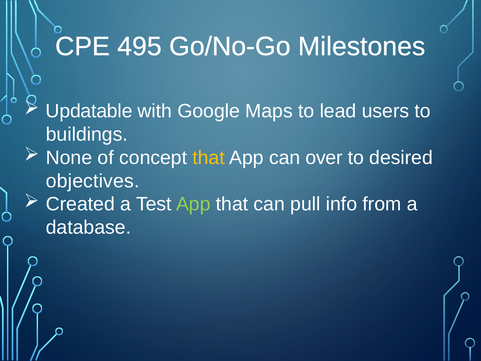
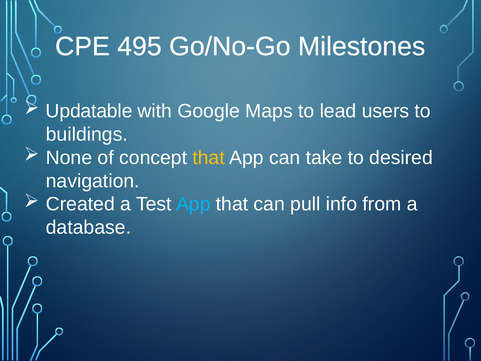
over: over -> take
objectives: objectives -> navigation
App at (193, 204) colour: light green -> light blue
